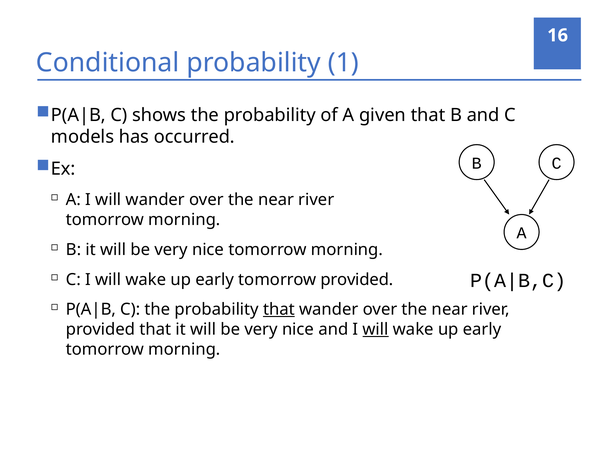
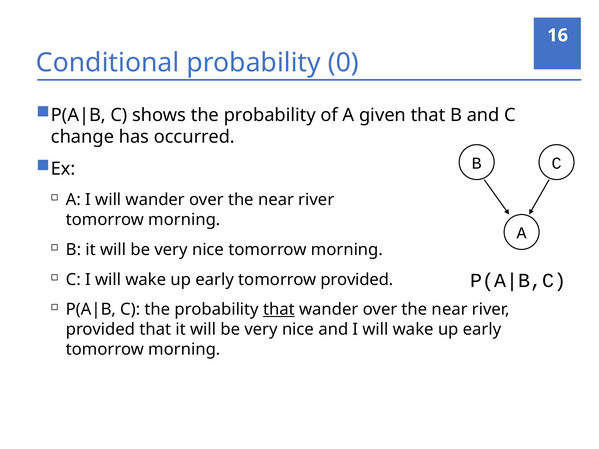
1: 1 -> 0
models: models -> change
will at (376, 330) underline: present -> none
